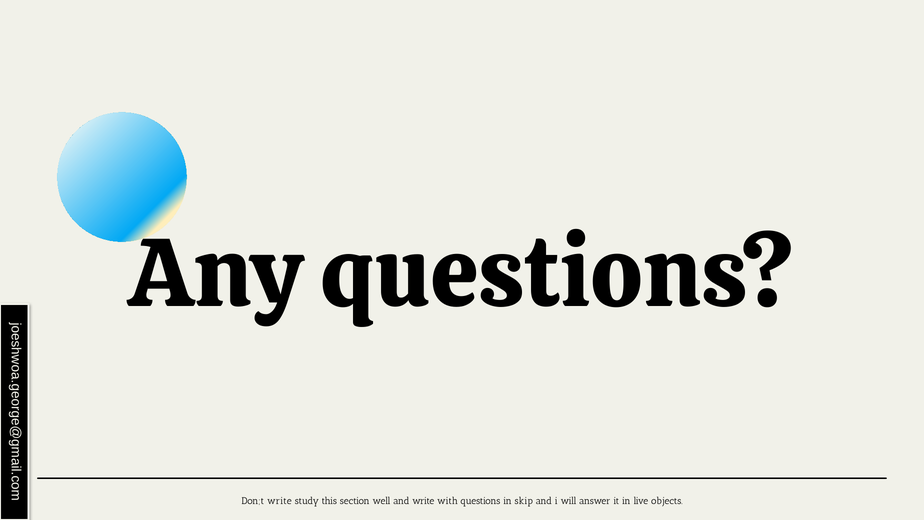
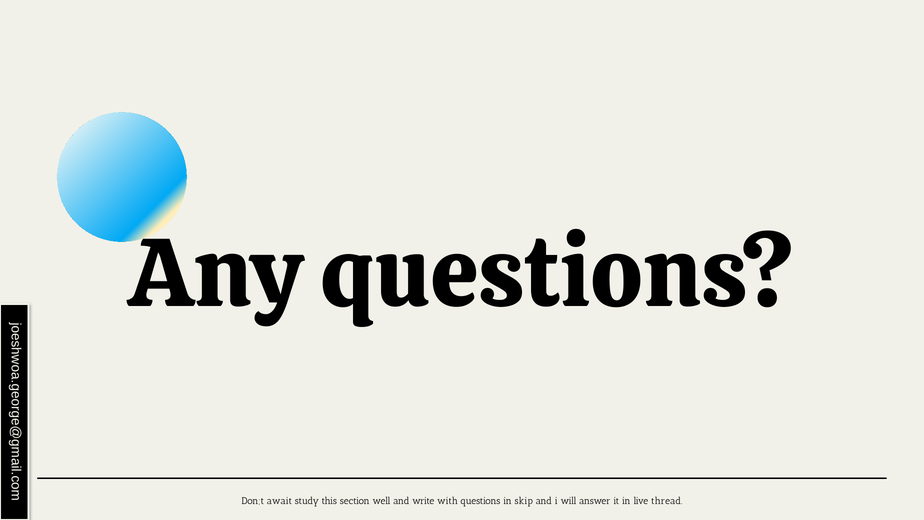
Don;t write: write -> await
objects: objects -> thread
